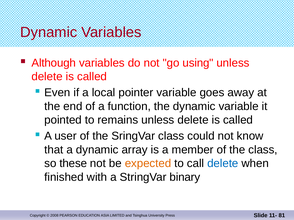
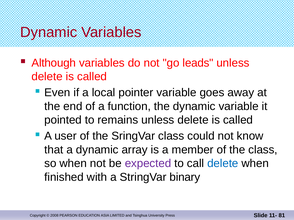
using: using -> leads
so these: these -> when
expected colour: orange -> purple
